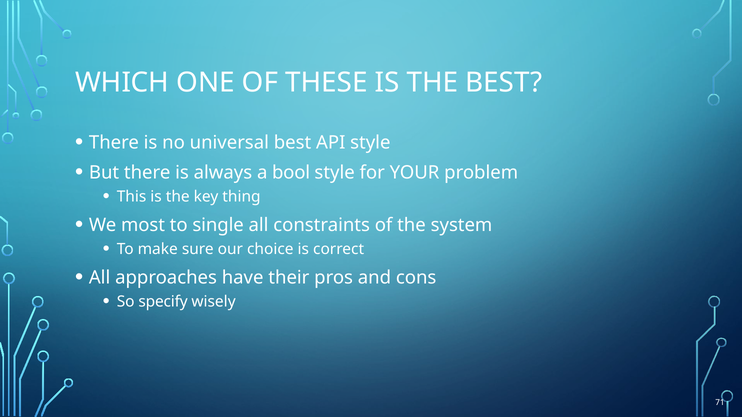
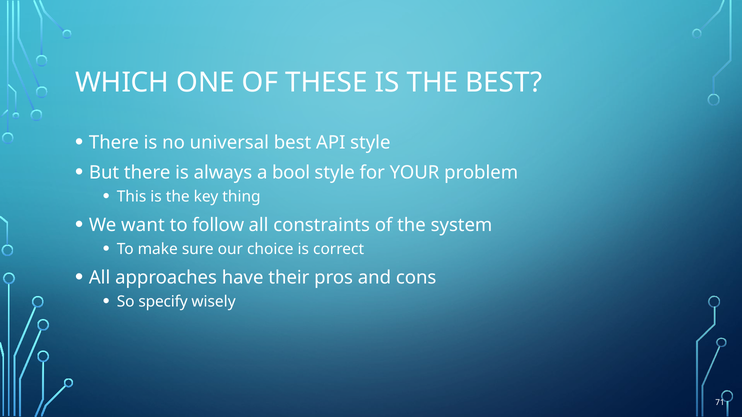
most: most -> want
single: single -> follow
